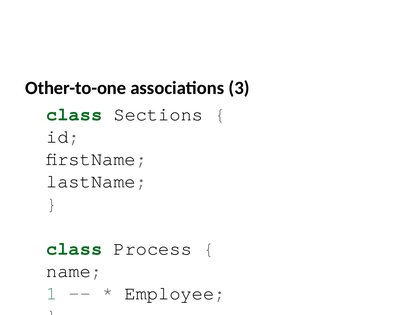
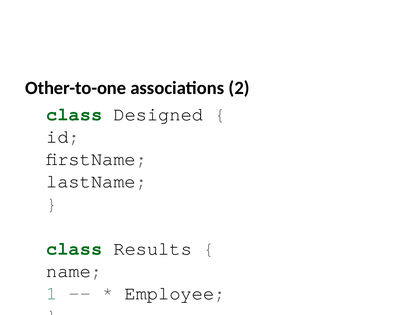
3: 3 -> 2
Sections: Sections -> Designed
Process: Process -> Results
